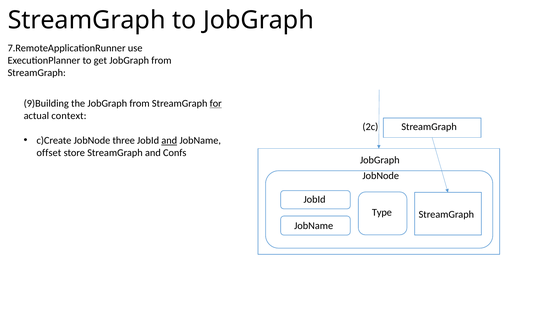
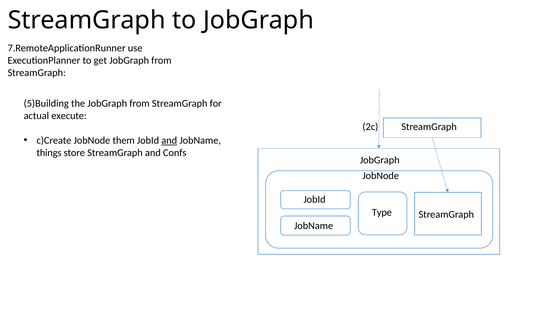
9)Building: 9)Building -> 5)Building
for underline: present -> none
context: context -> execute
three: three -> them
offset: offset -> things
